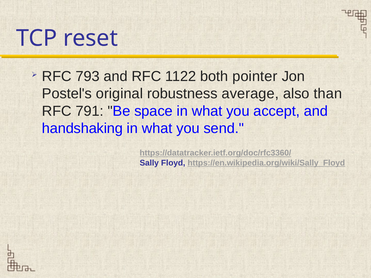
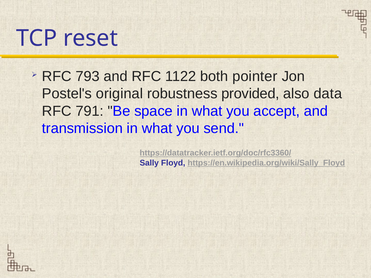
average: average -> provided
than: than -> data
handshaking: handshaking -> transmission
